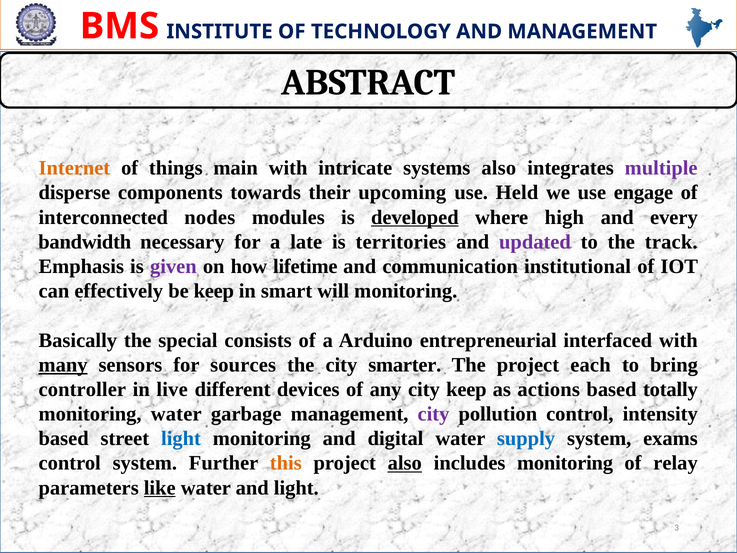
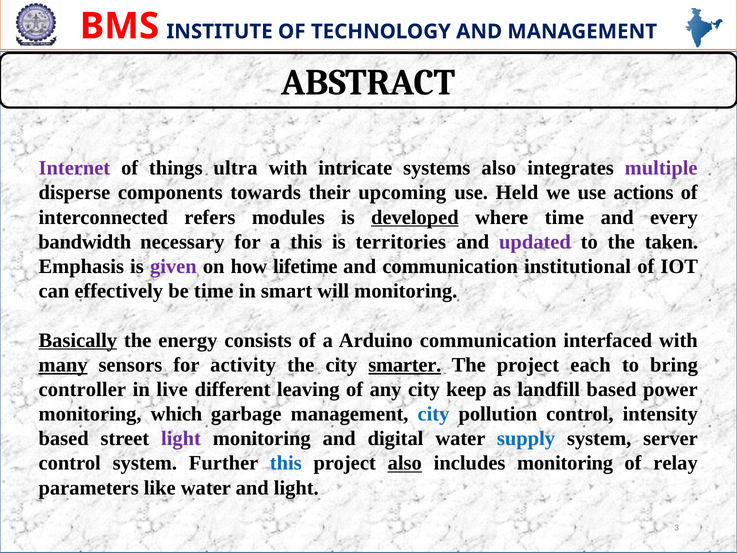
Internet colour: orange -> purple
main: main -> ultra
engage: engage -> actions
nodes: nodes -> refers
where high: high -> time
a late: late -> this
track: track -> taken
be keep: keep -> time
Basically underline: none -> present
special: special -> energy
Arduino entrepreneurial: entrepreneurial -> communication
sources: sources -> activity
smarter underline: none -> present
devices: devices -> leaving
actions: actions -> landfill
totally: totally -> power
monitoring water: water -> which
city at (434, 414) colour: purple -> blue
light at (181, 438) colour: blue -> purple
exams: exams -> server
this at (286, 463) colour: orange -> blue
like underline: present -> none
